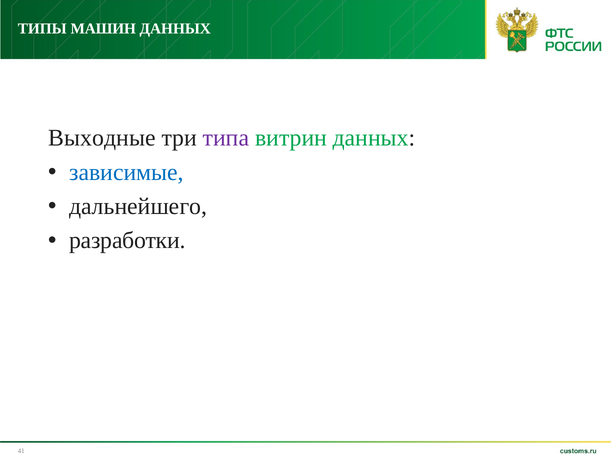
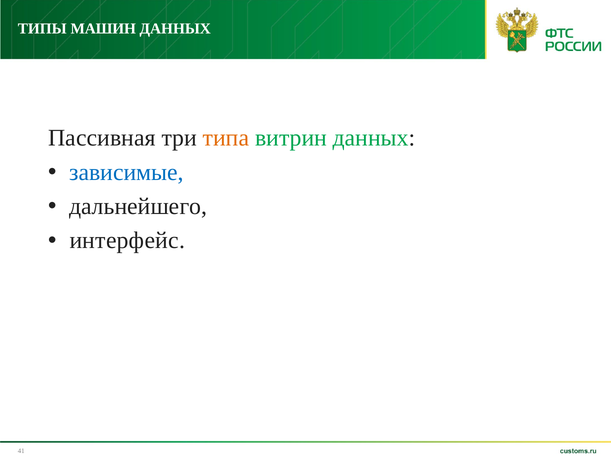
Выходные: Выходные -> Пассивная
типа colour: purple -> orange
разработки: разработки -> интерфейс
